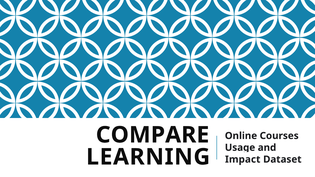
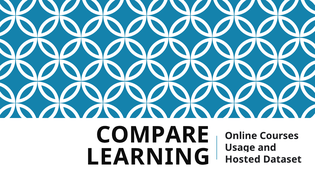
Impact: Impact -> Hosted
